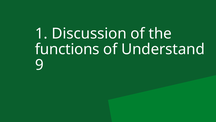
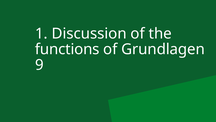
Understand: Understand -> Grundlagen
